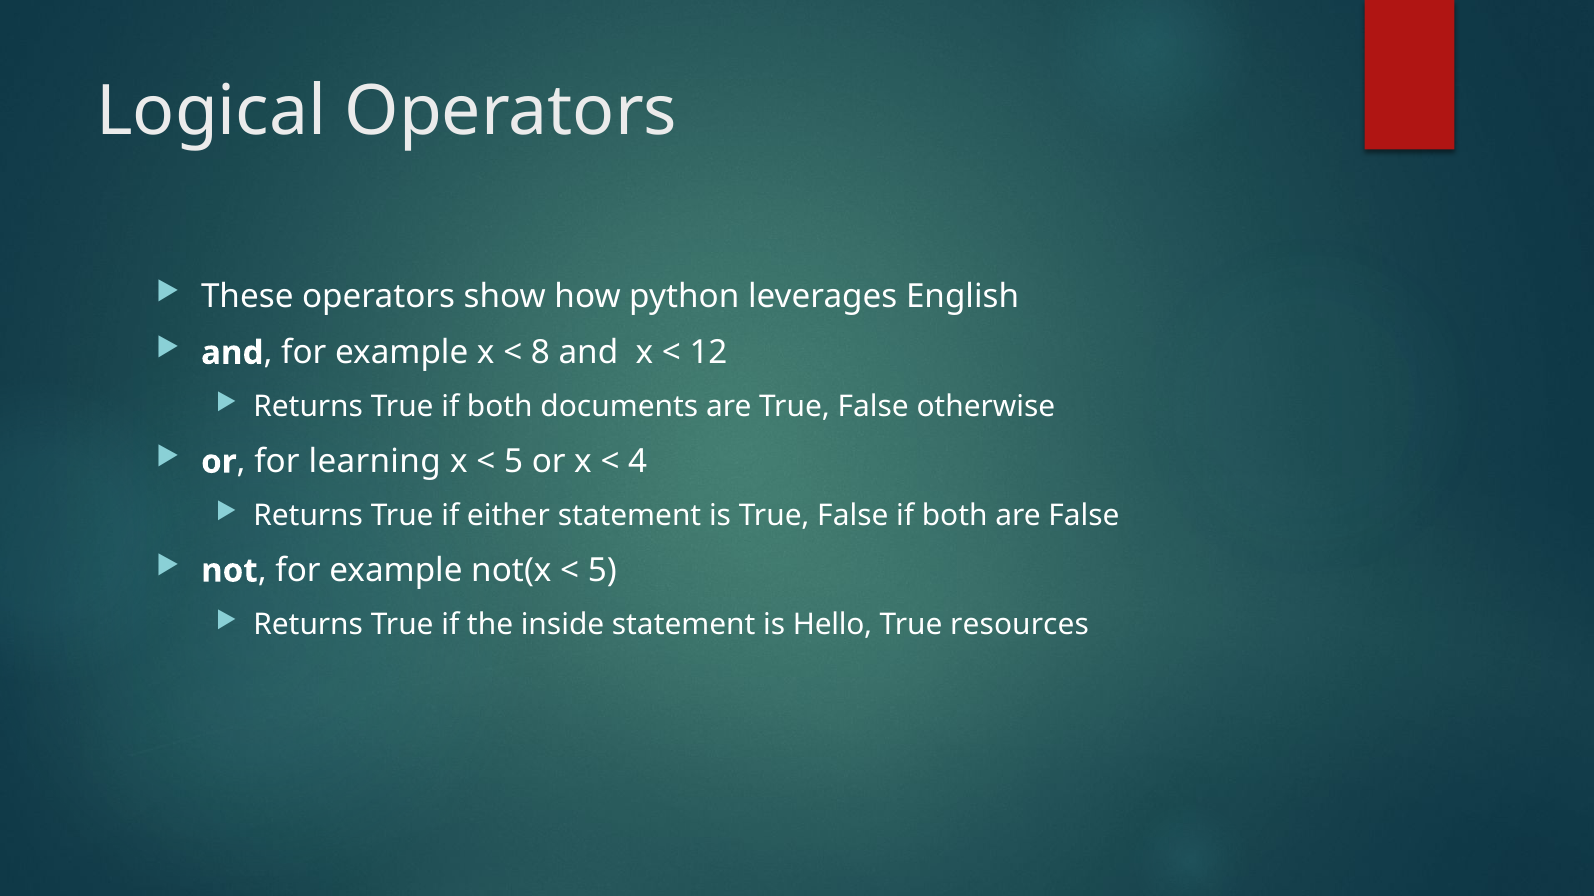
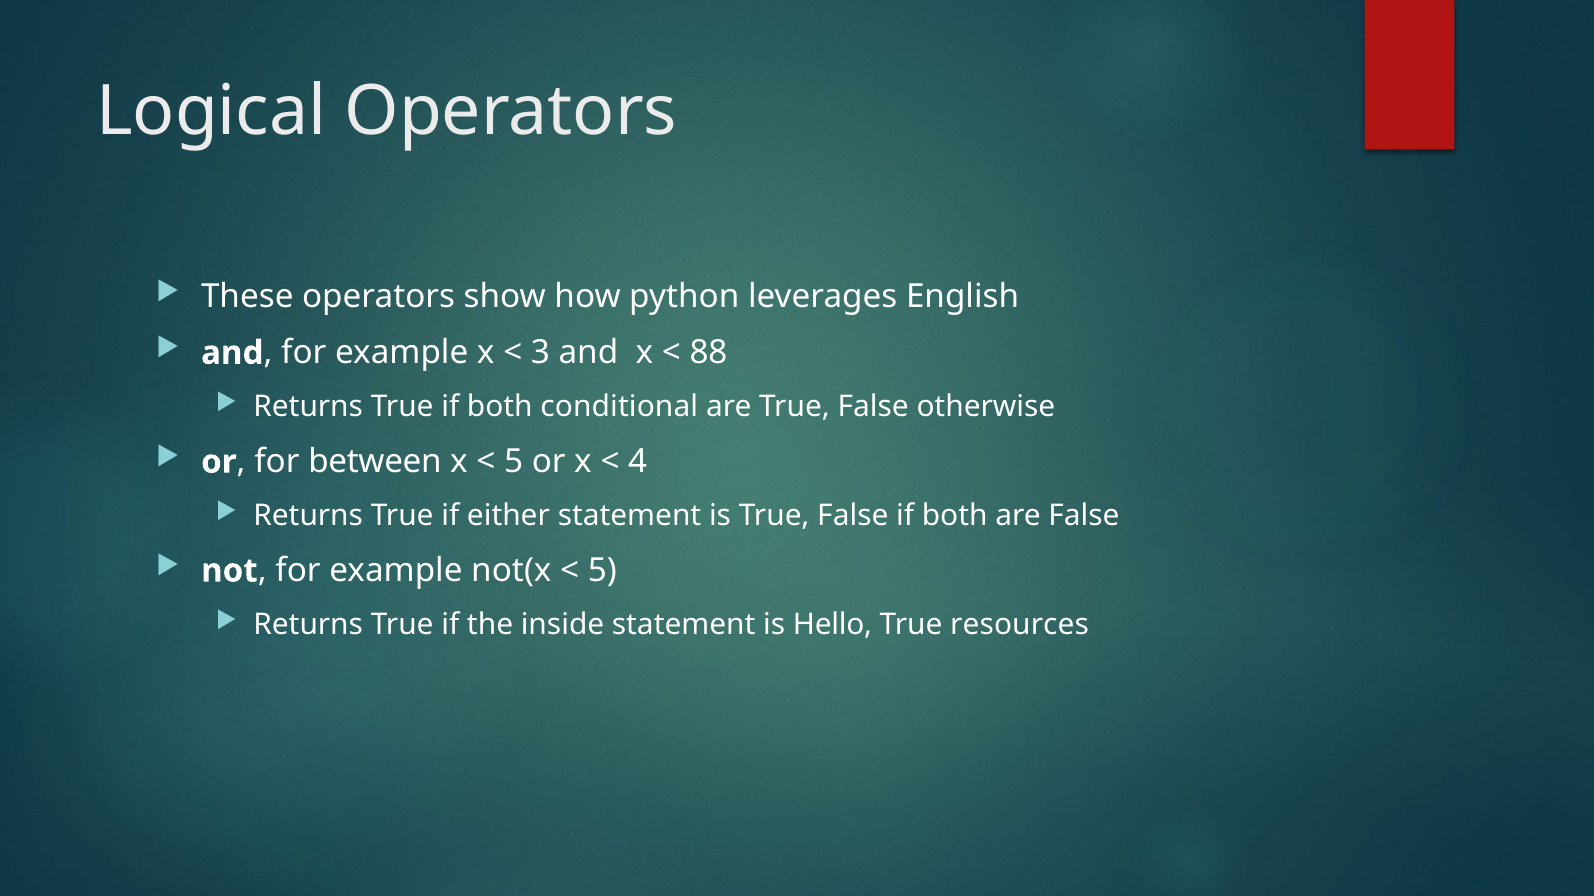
8: 8 -> 3
12: 12 -> 88
documents: documents -> conditional
learning: learning -> between
